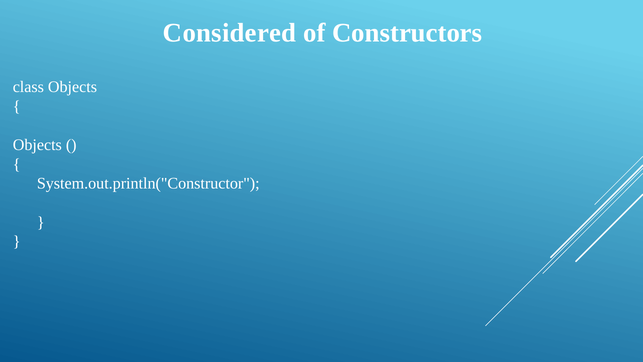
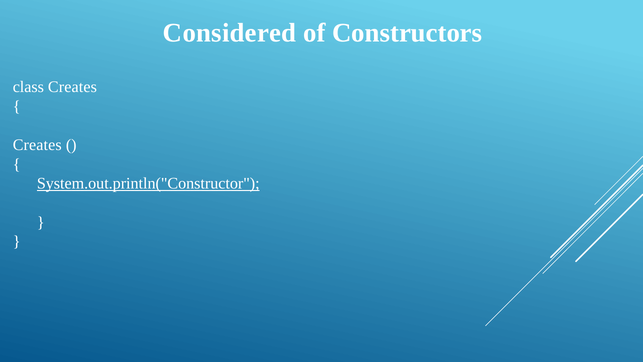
class Objects: Objects -> Creates
Objects at (37, 145): Objects -> Creates
System.out.println("Constructor underline: none -> present
